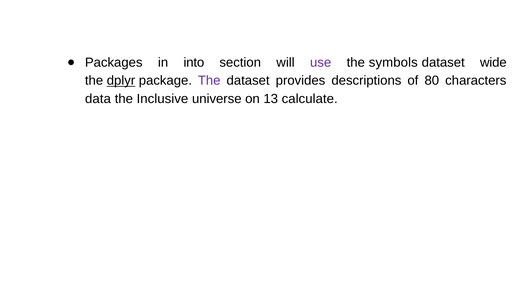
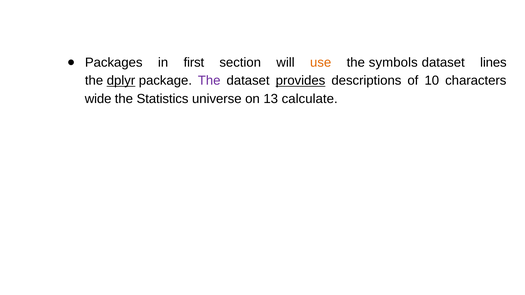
into: into -> first
use colour: purple -> orange
wide: wide -> lines
provides underline: none -> present
80: 80 -> 10
data: data -> wide
Inclusive: Inclusive -> Statistics
